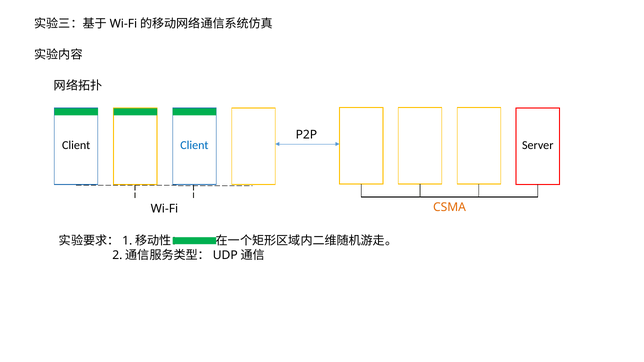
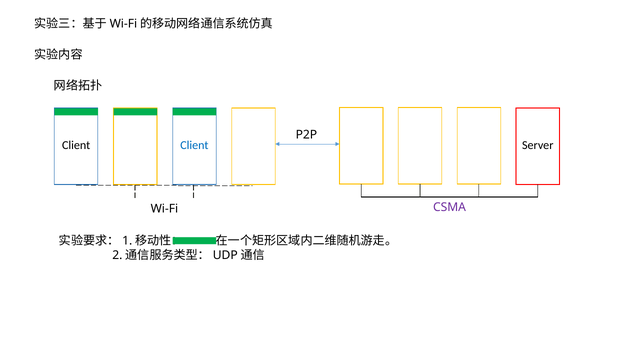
CSMA colour: orange -> purple
